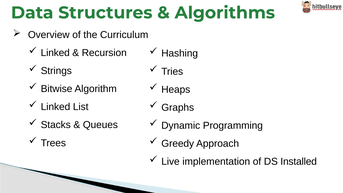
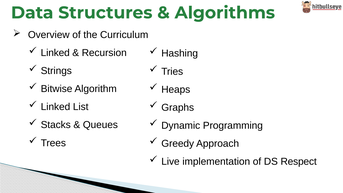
Installed: Installed -> Respect
